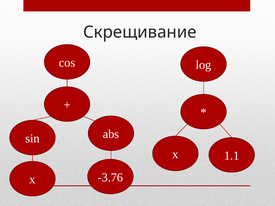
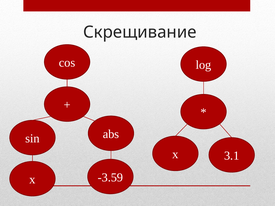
1.1: 1.1 -> 3.1
-3.76: -3.76 -> -3.59
